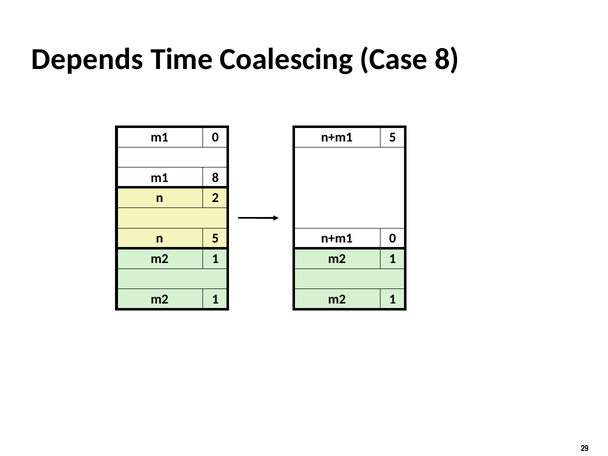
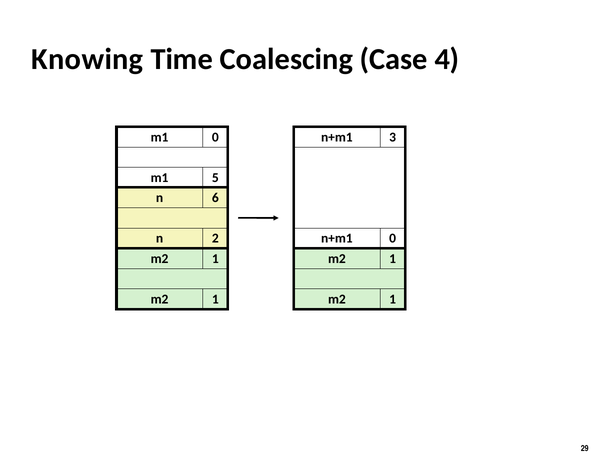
Depends: Depends -> Knowing
Case 8: 8 -> 4
n+m1 5: 5 -> 3
m1 8: 8 -> 5
2: 2 -> 6
n 5: 5 -> 2
